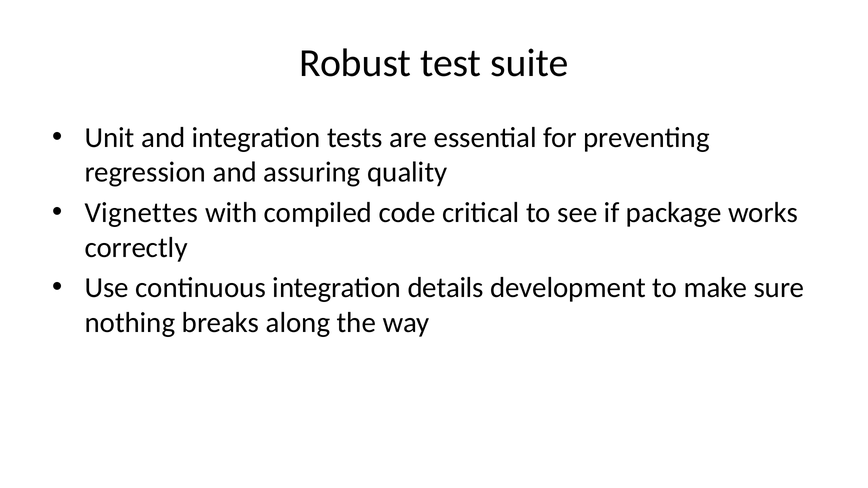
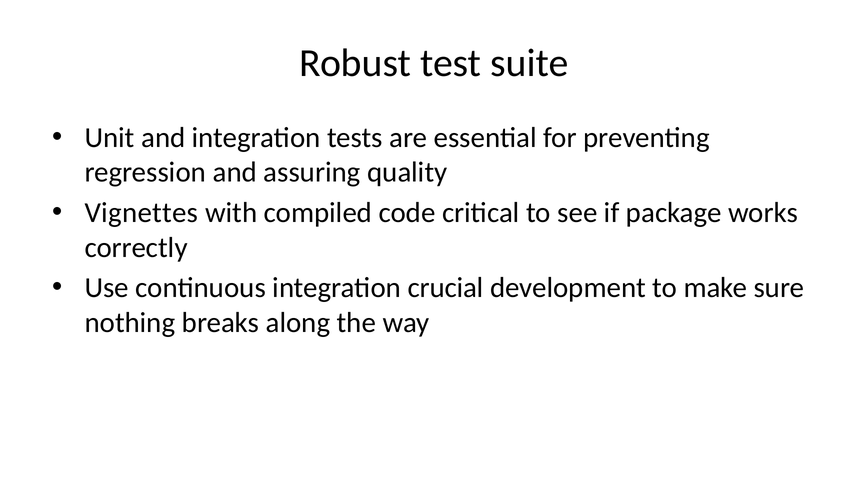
details: details -> crucial
